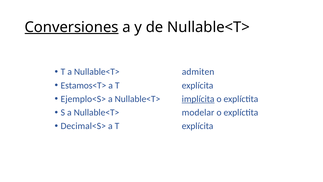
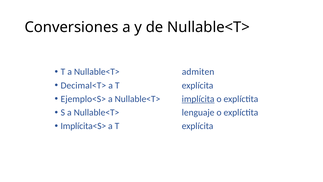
Conversiones underline: present -> none
Estamos<T>: Estamos<T> -> Decimal<T>
modelar: modelar -> lenguaje
Decimal<S>: Decimal<S> -> Implícita<S>
